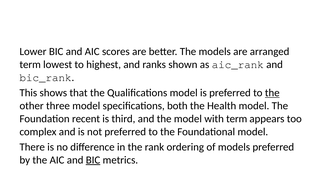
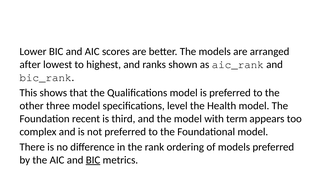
term at (30, 65): term -> after
the at (272, 93) underline: present -> none
both: both -> level
